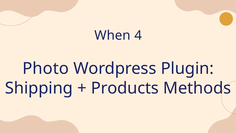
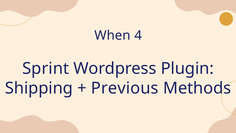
Photo: Photo -> Sprint
Products: Products -> Previous
